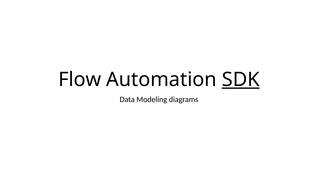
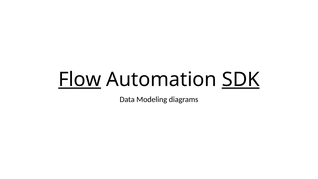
Flow underline: none -> present
